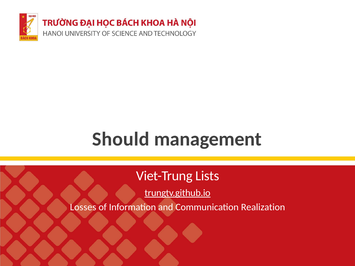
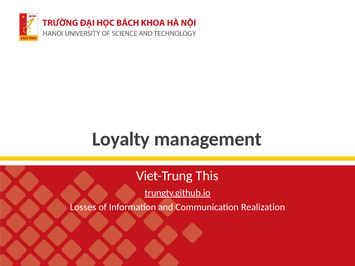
Should: Should -> Loyalty
Lists: Lists -> This
